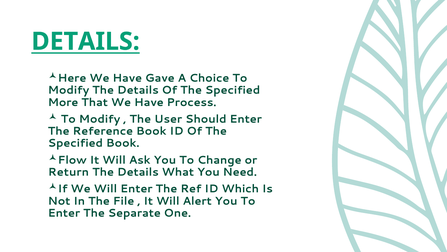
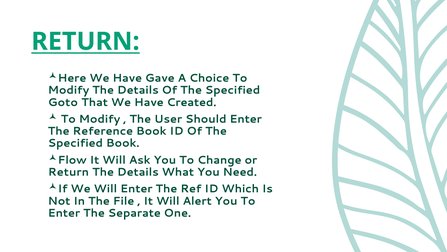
DETAILS at (86, 41): DETAILS -> RETURN
More: More -> Goto
Process: Process -> Created
